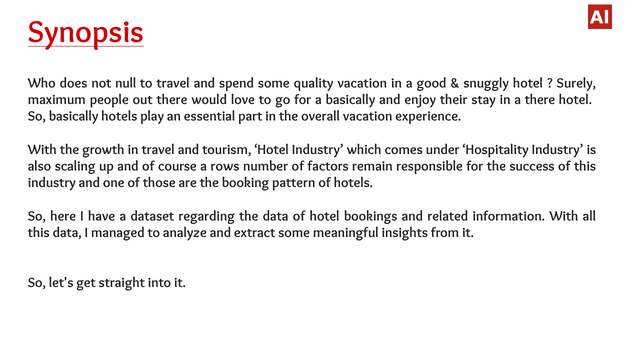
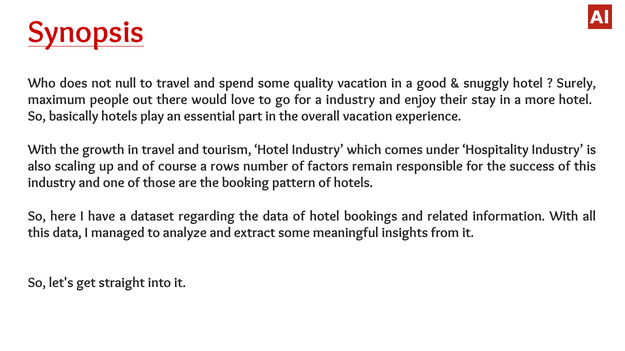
a basically: basically -> industry
a there: there -> more
